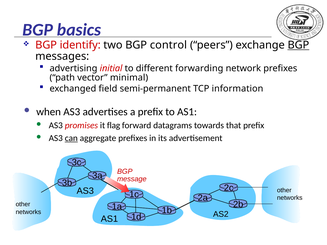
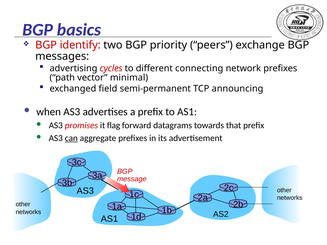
control: control -> priority
BGP at (298, 45) underline: present -> none
initial: initial -> cycles
forwarding: forwarding -> connecting
information: information -> announcing
